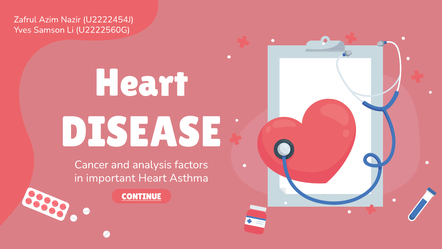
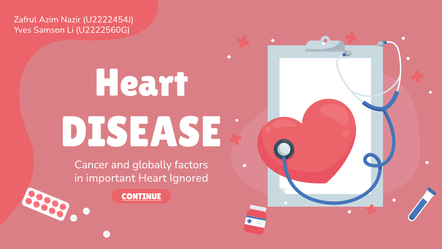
analysis: analysis -> globally
Asthma: Asthma -> Ignored
